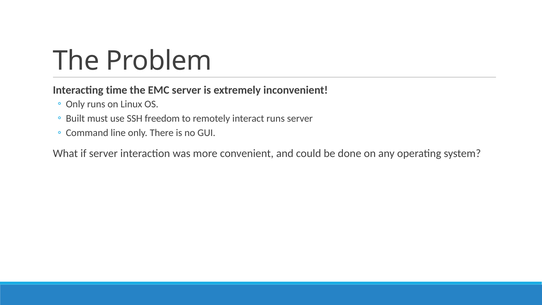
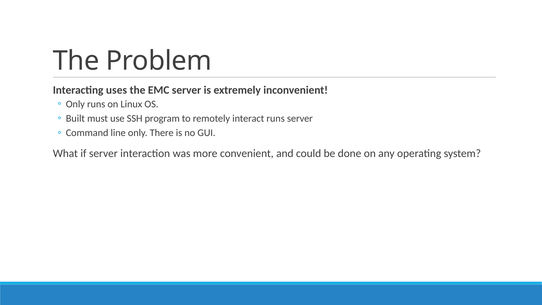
time: time -> uses
freedom: freedom -> program
